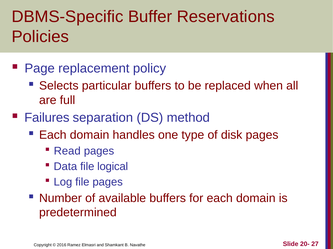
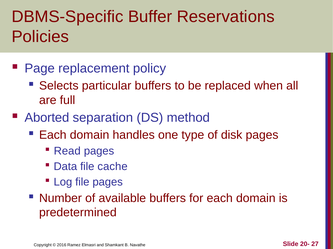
Failures: Failures -> Aborted
logical: logical -> cache
